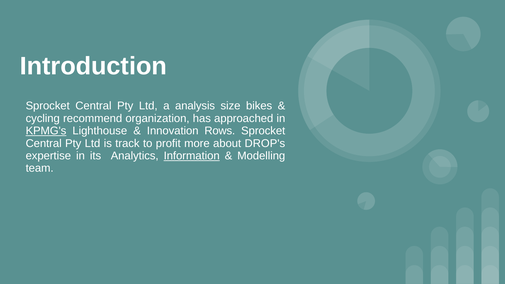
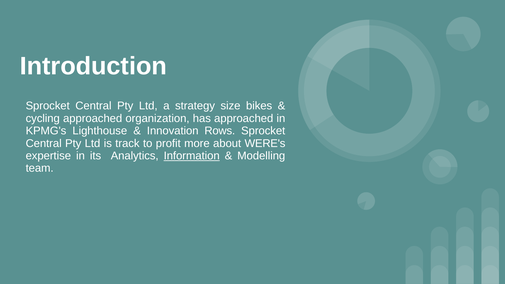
analysis: analysis -> strategy
cycling recommend: recommend -> approached
KPMG's underline: present -> none
DROP's: DROP's -> WERE's
